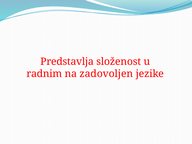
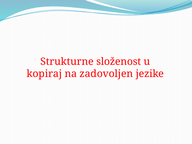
Predstavlja: Predstavlja -> Strukturne
radnim: radnim -> kopiraj
